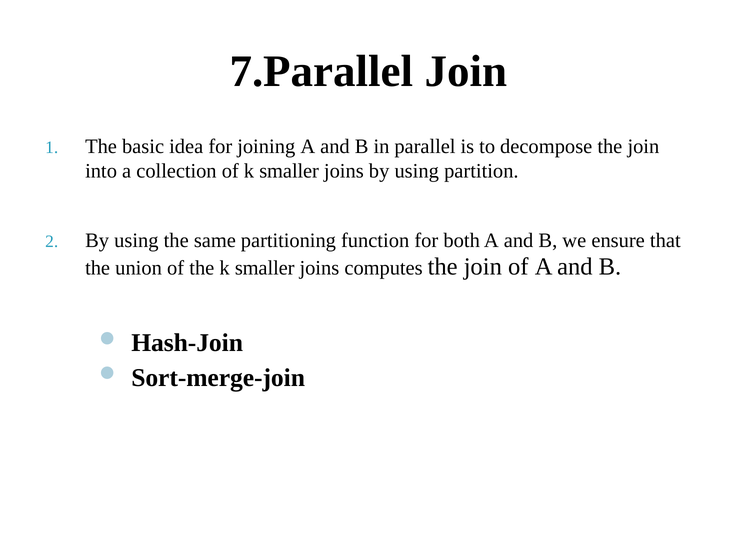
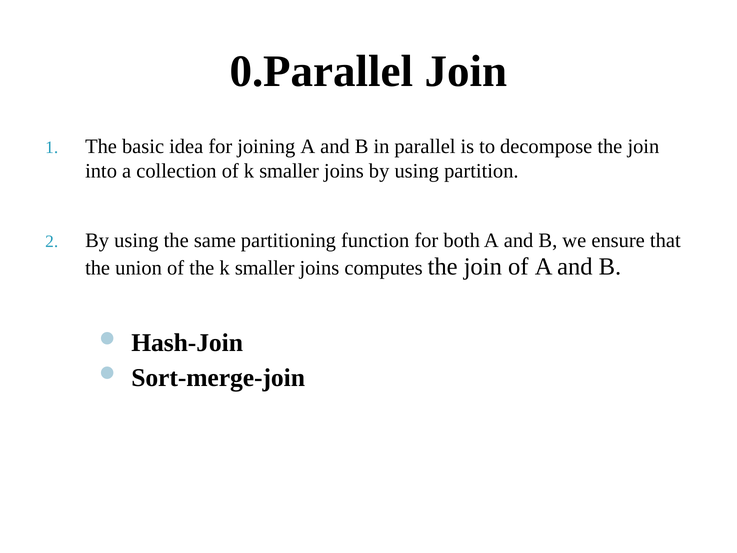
7.Parallel: 7.Parallel -> 0.Parallel
